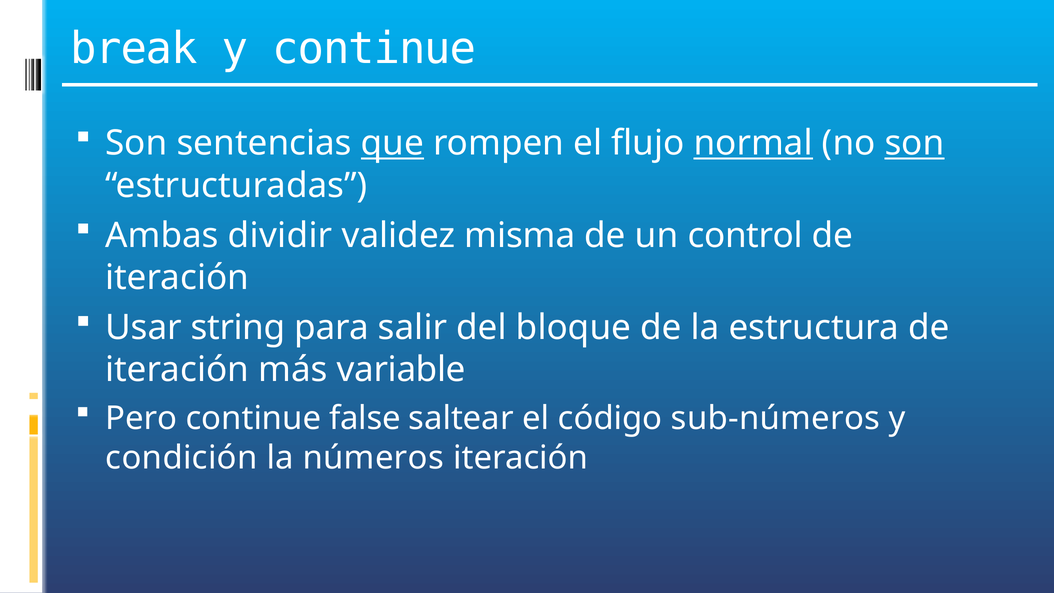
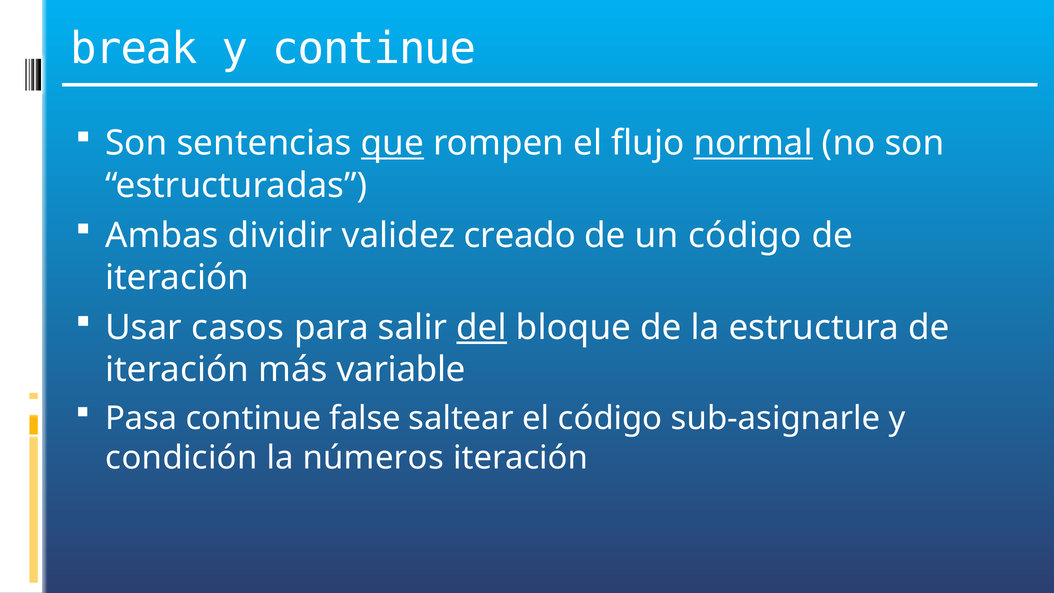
son at (915, 143) underline: present -> none
misma: misma -> creado
un control: control -> código
string: string -> casos
del underline: none -> present
Pero: Pero -> Pasa
sub-números: sub-números -> sub-asignarle
